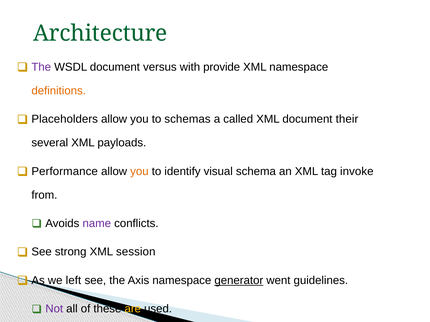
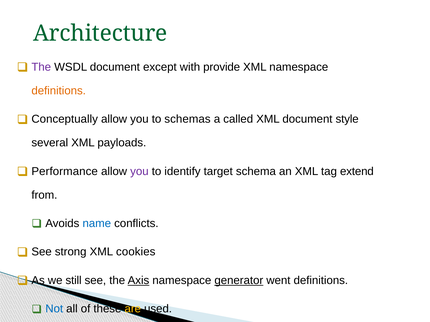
versus: versus -> except
Placeholders: Placeholders -> Conceptually
their: their -> style
you at (139, 172) colour: orange -> purple
visual: visual -> target
invoke: invoke -> extend
name colour: purple -> blue
session: session -> cookies
left: left -> still
Axis underline: none -> present
went guidelines: guidelines -> definitions
Not colour: purple -> blue
